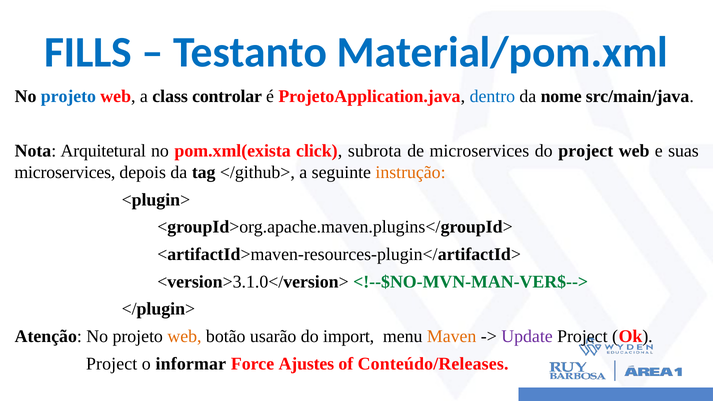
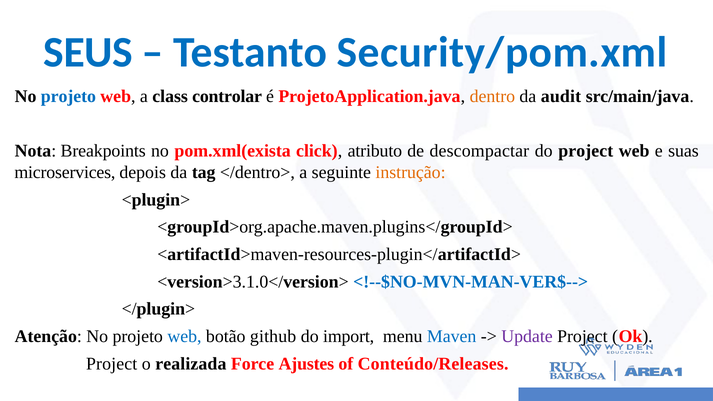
FILLS: FILLS -> SEUS
Material/pom.xml: Material/pom.xml -> Security/pom.xml
dentro colour: blue -> orange
nome: nome -> audit
Arquitetural: Arquitetural -> Breakpoints
subrota: subrota -> atributo
de microservices: microservices -> descompactar
</github>: </github> -> </dentro>
<!--$NO-MVN-MAN-VER$--> colour: green -> blue
web at (184, 336) colour: orange -> blue
usarão: usarão -> github
Maven colour: orange -> blue
informar: informar -> realizada
